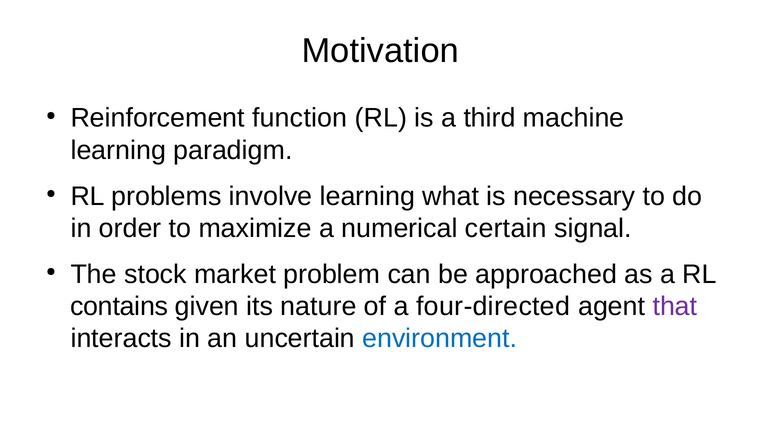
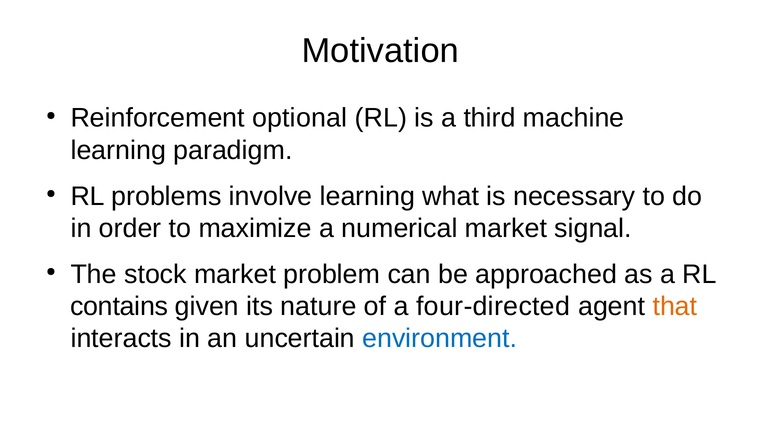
function: function -> optional
numerical certain: certain -> market
that colour: purple -> orange
